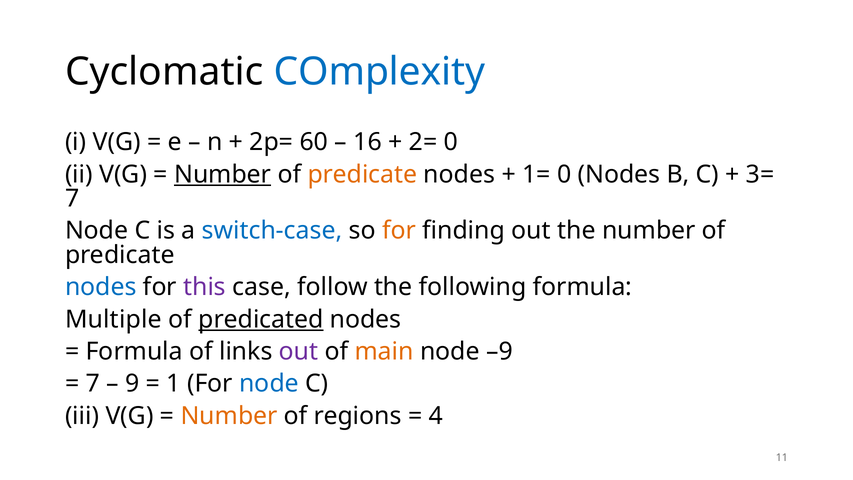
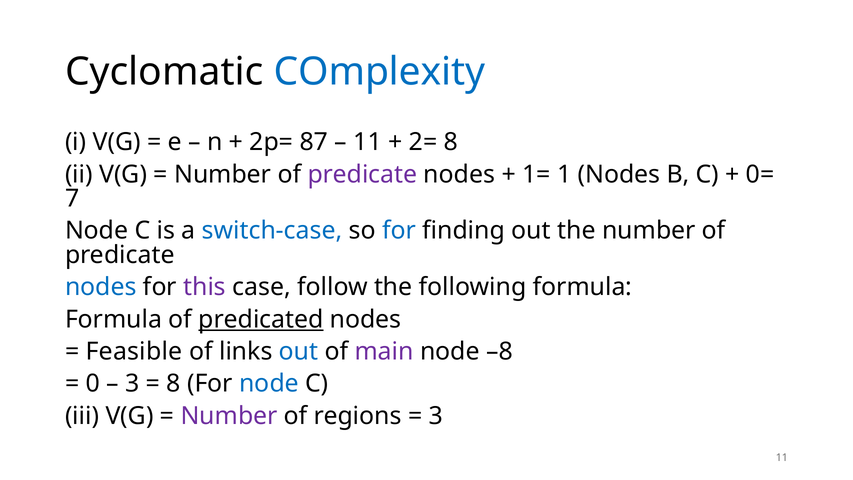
60: 60 -> 87
16 at (368, 142): 16 -> 11
2= 0: 0 -> 8
Number at (223, 174) underline: present -> none
predicate at (362, 174) colour: orange -> purple
1= 0: 0 -> 1
3=: 3= -> 0=
for at (399, 231) colour: orange -> blue
Multiple at (113, 319): Multiple -> Formula
Formula at (134, 351): Formula -> Feasible
out at (299, 351) colour: purple -> blue
main colour: orange -> purple
–9: –9 -> –8
7 at (93, 384): 7 -> 0
9 at (132, 384): 9 -> 3
1 at (174, 384): 1 -> 8
Number at (229, 416) colour: orange -> purple
4 at (436, 416): 4 -> 3
